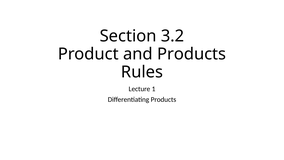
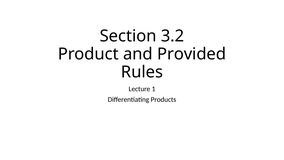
and Products: Products -> Provided
